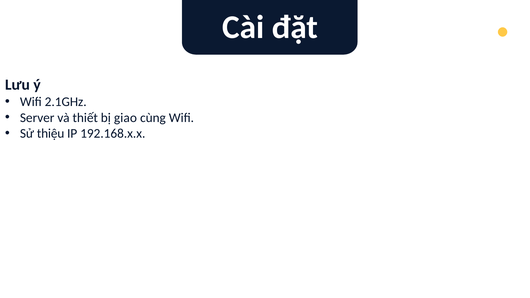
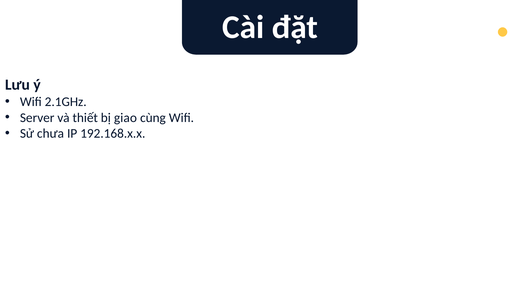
thiệu: thiệu -> chưa
